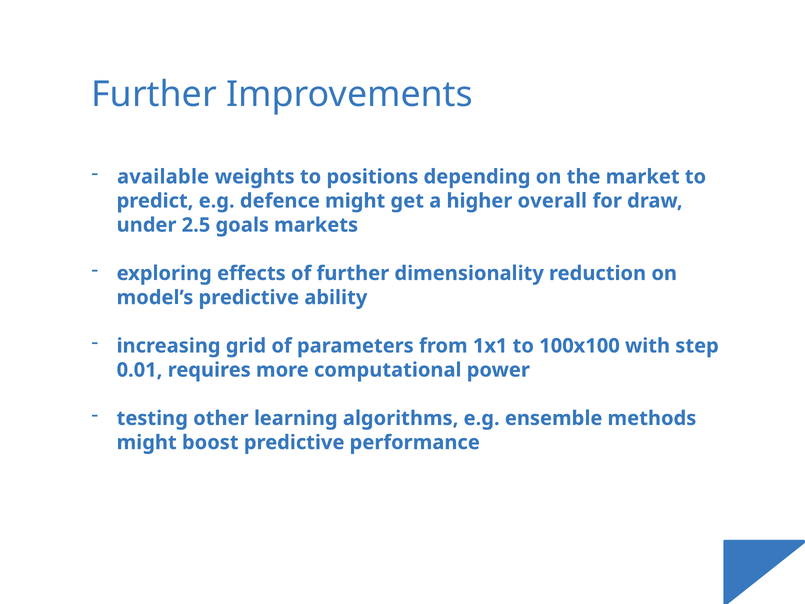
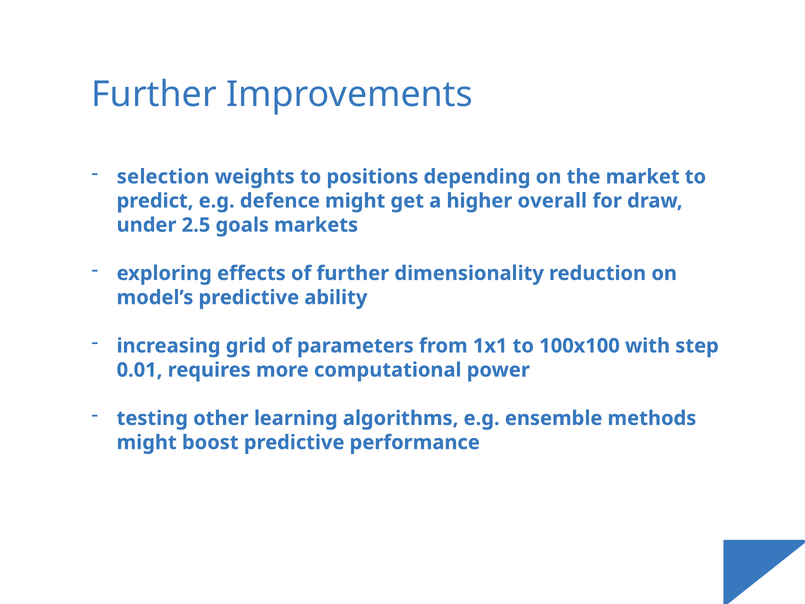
available: available -> selection
